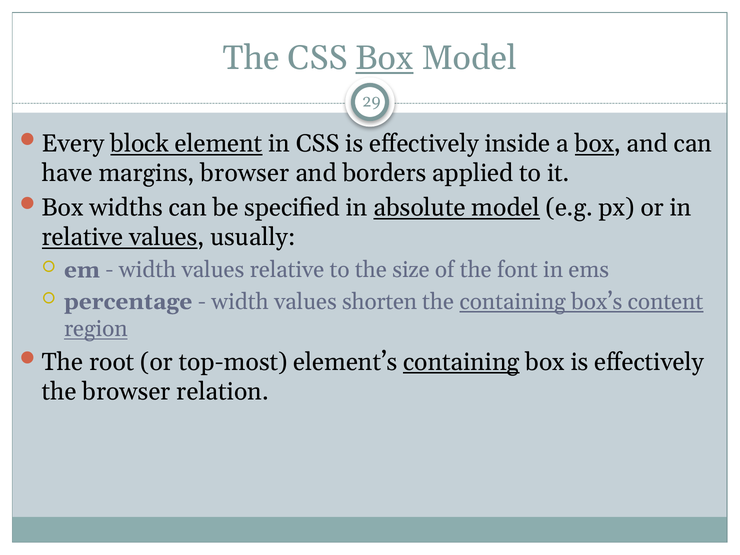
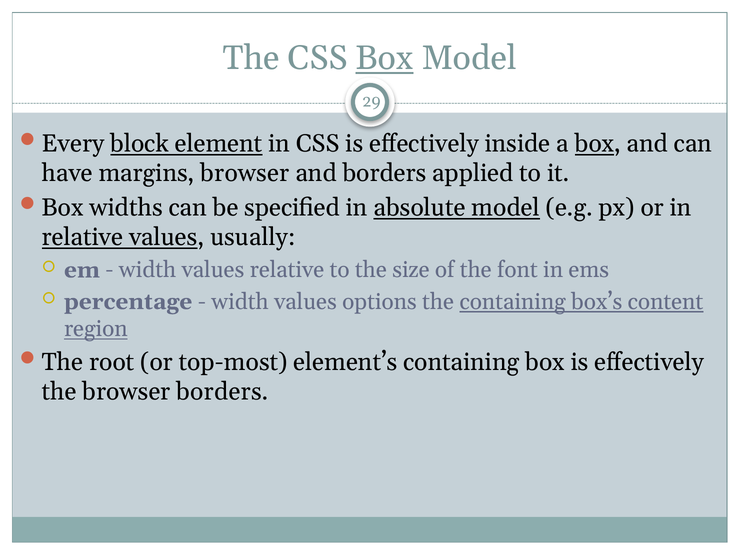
shorten: shorten -> options
containing at (461, 362) underline: present -> none
browser relation: relation -> borders
